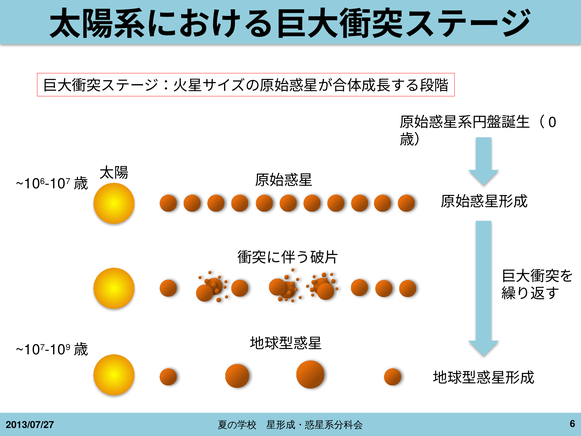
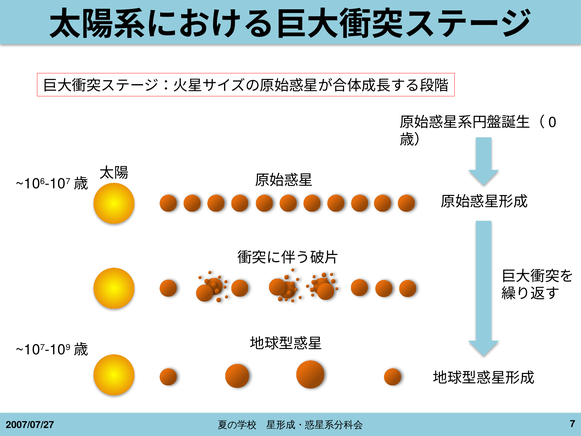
6: 6 -> 7
2013/07/27: 2013/07/27 -> 2007/07/27
